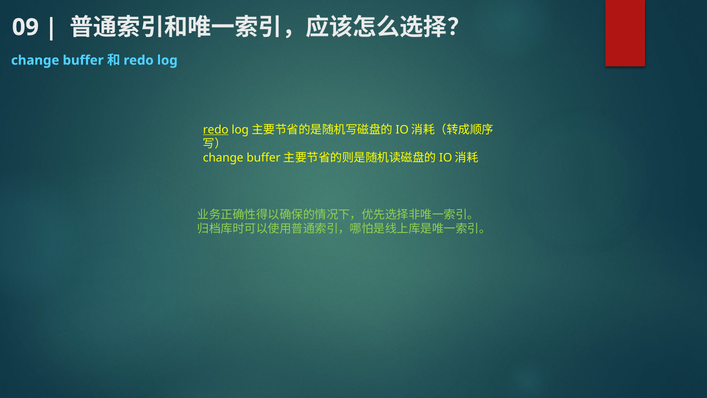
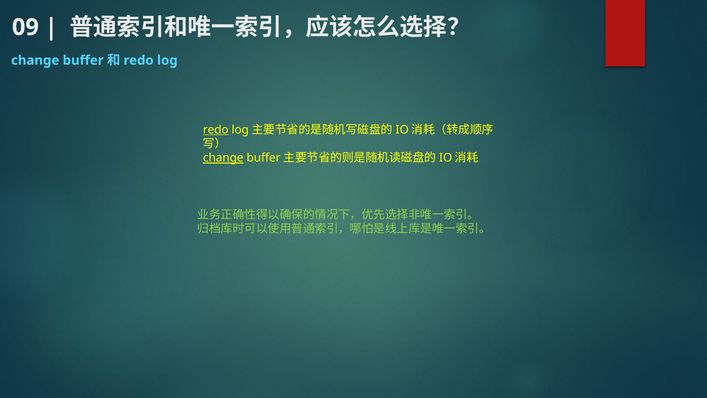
change at (223, 158) underline: none -> present
